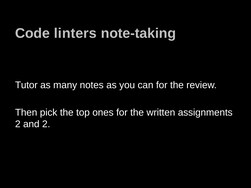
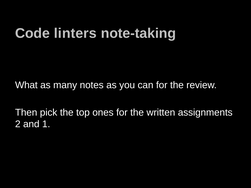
Tutor: Tutor -> What
and 2: 2 -> 1
